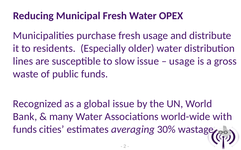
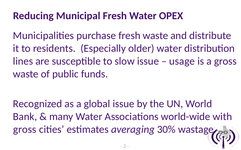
fresh usage: usage -> waste
funds at (25, 130): funds -> gross
